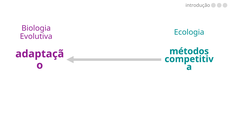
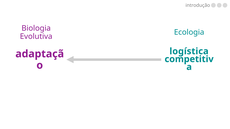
métodos: métodos -> logística
